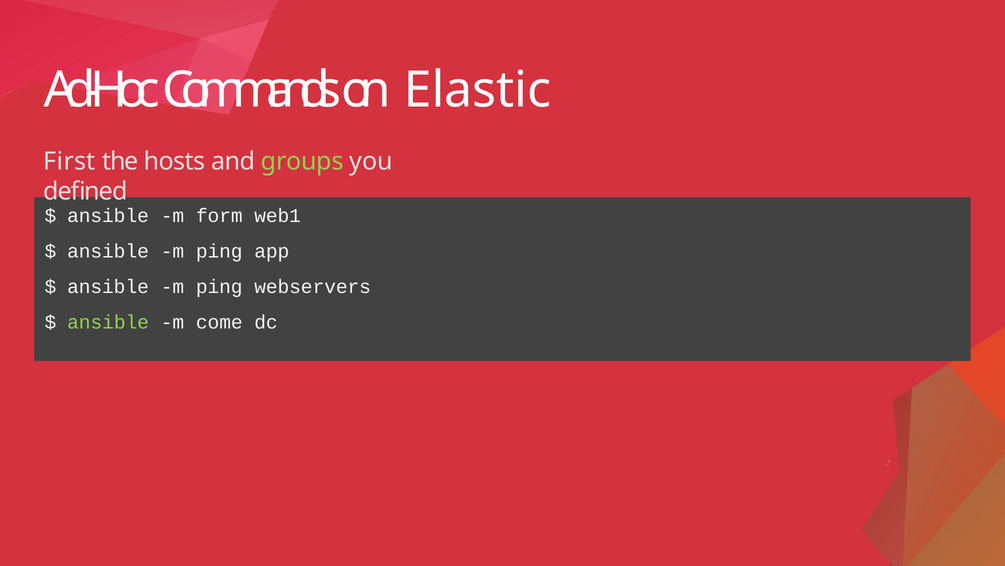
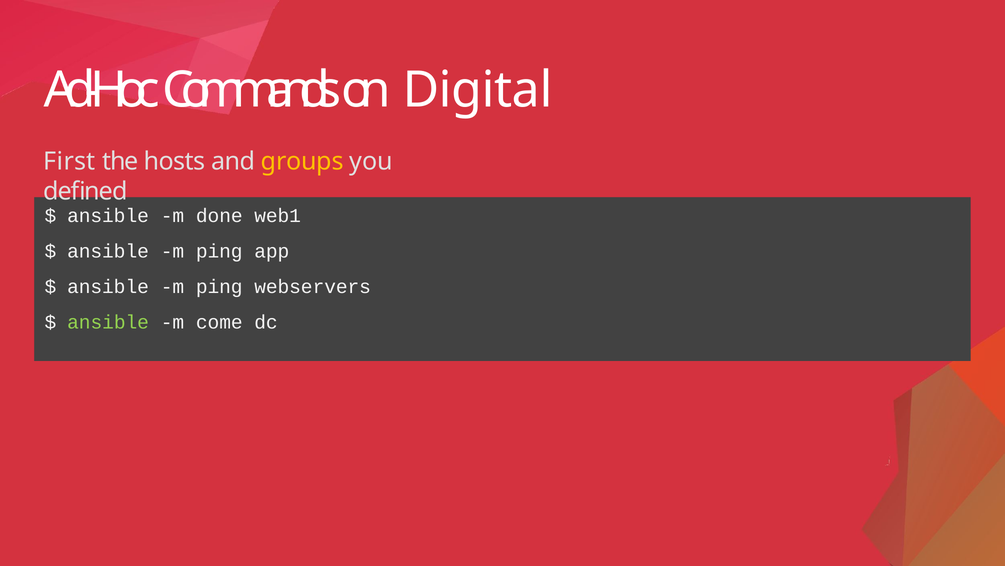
Elastic: Elastic -> Digital
groups colour: light green -> yellow
form: form -> done
